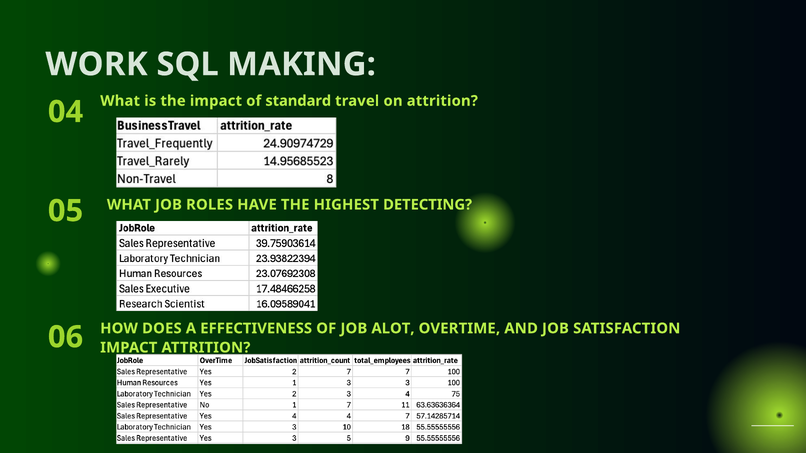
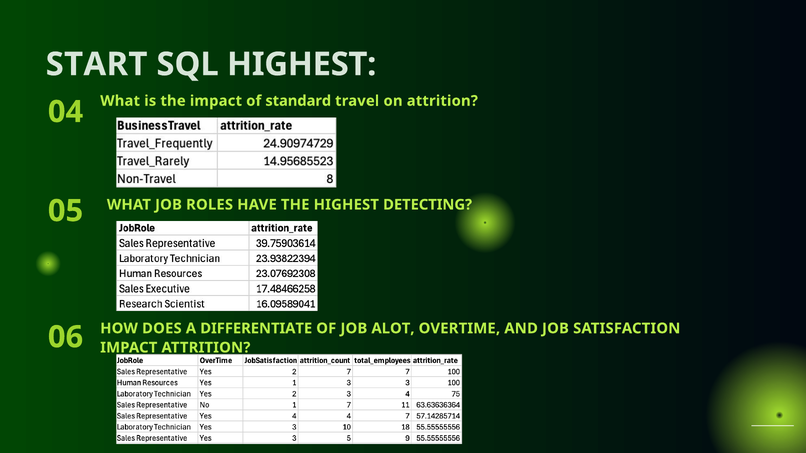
WORK: WORK -> START
SQL MAKING: MAKING -> HIGHEST
EFFECTIVENESS: EFFECTIVENESS -> DIFFERENTIATE
